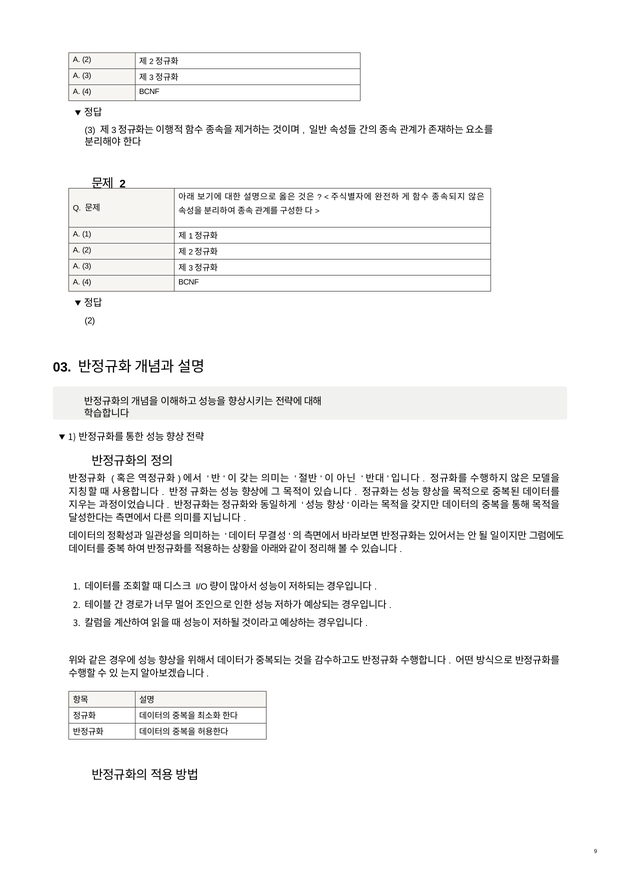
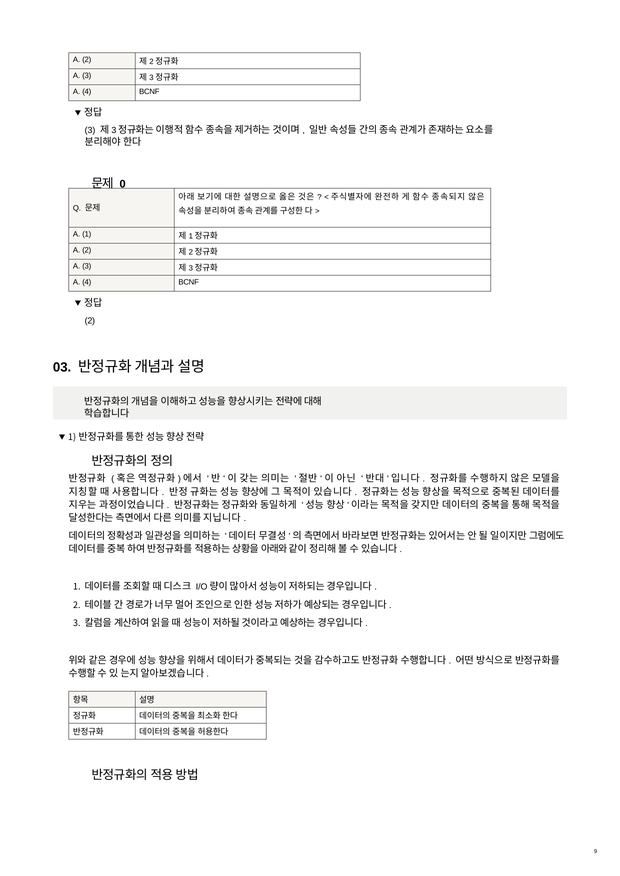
2 at (123, 184): 2 -> 0
